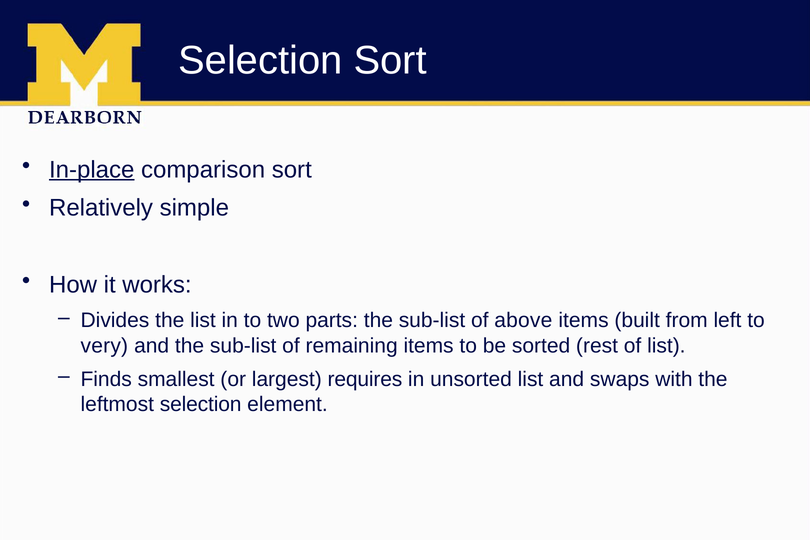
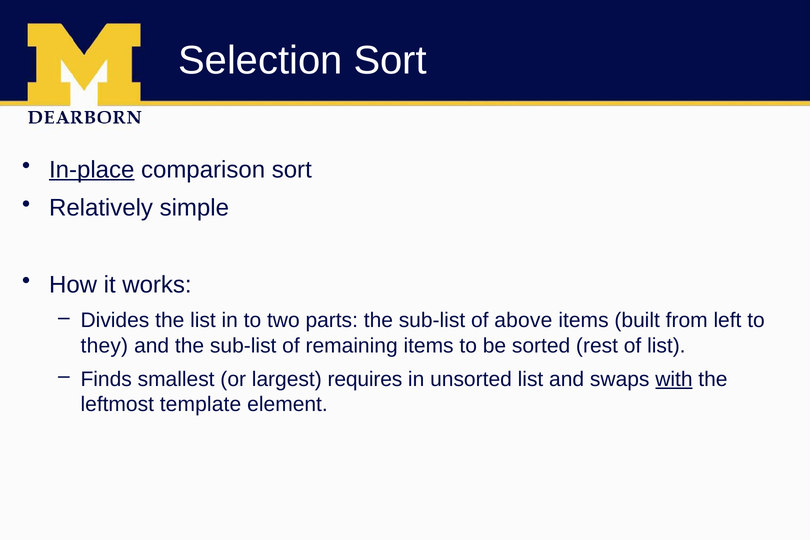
very: very -> they
with underline: none -> present
leftmost selection: selection -> template
